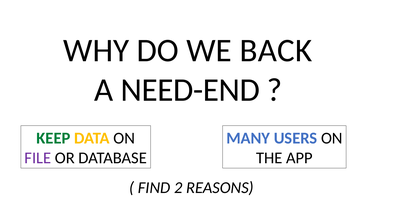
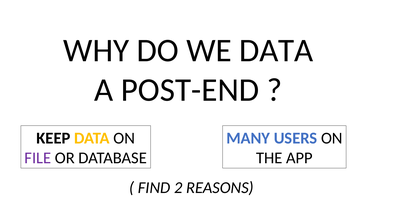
WE BACK: BACK -> DATA
NEED-END: NEED-END -> POST-END
KEEP colour: green -> black
